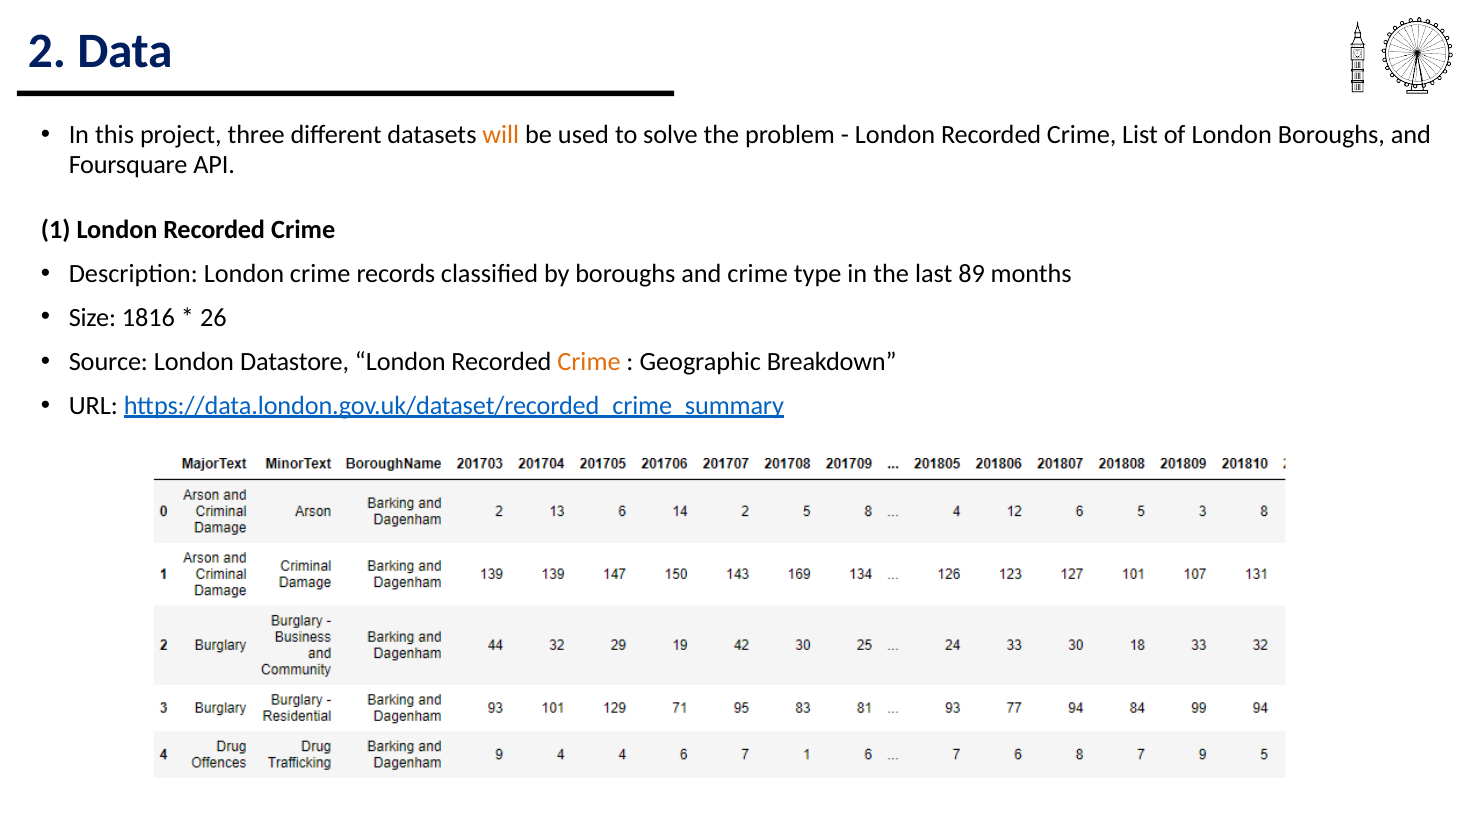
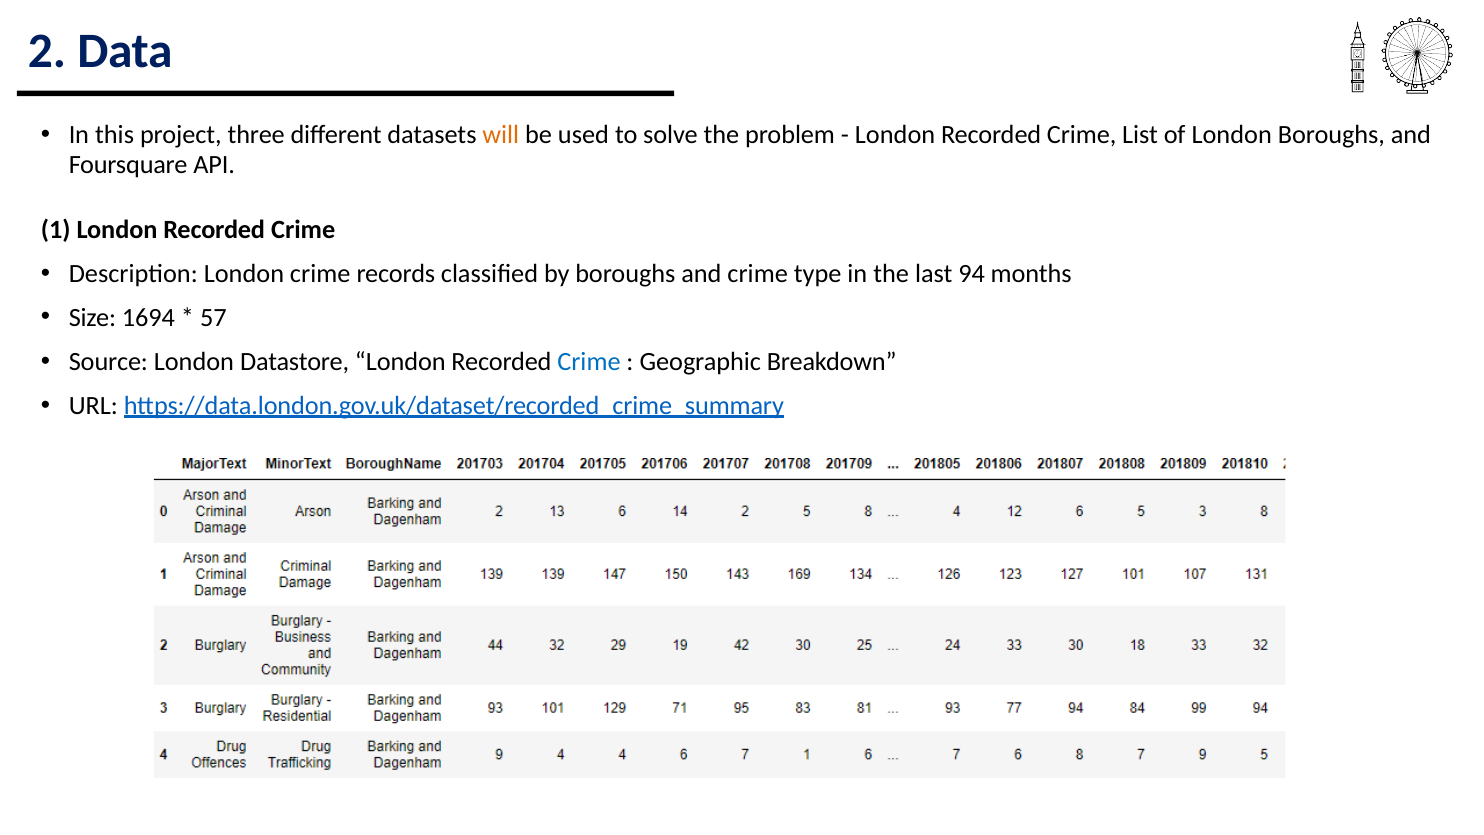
89: 89 -> 94
1816: 1816 -> 1694
26: 26 -> 57
Crime at (589, 362) colour: orange -> blue
